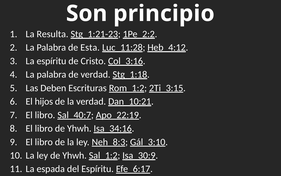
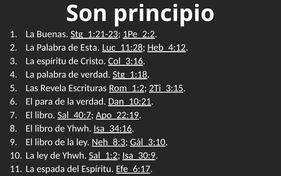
Resulta: Resulta -> Buenas
Deben: Deben -> Revela
hijos: hijos -> para
